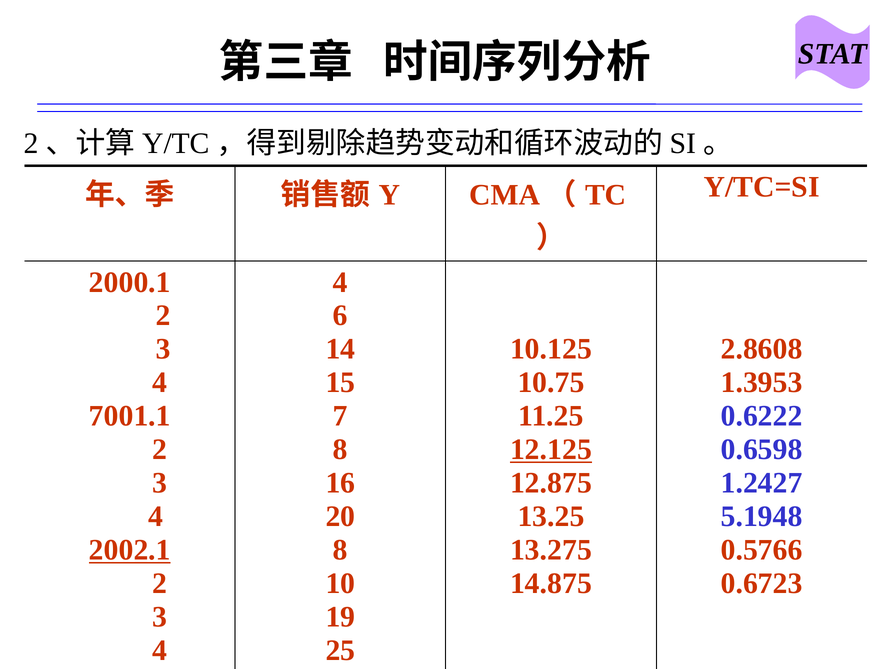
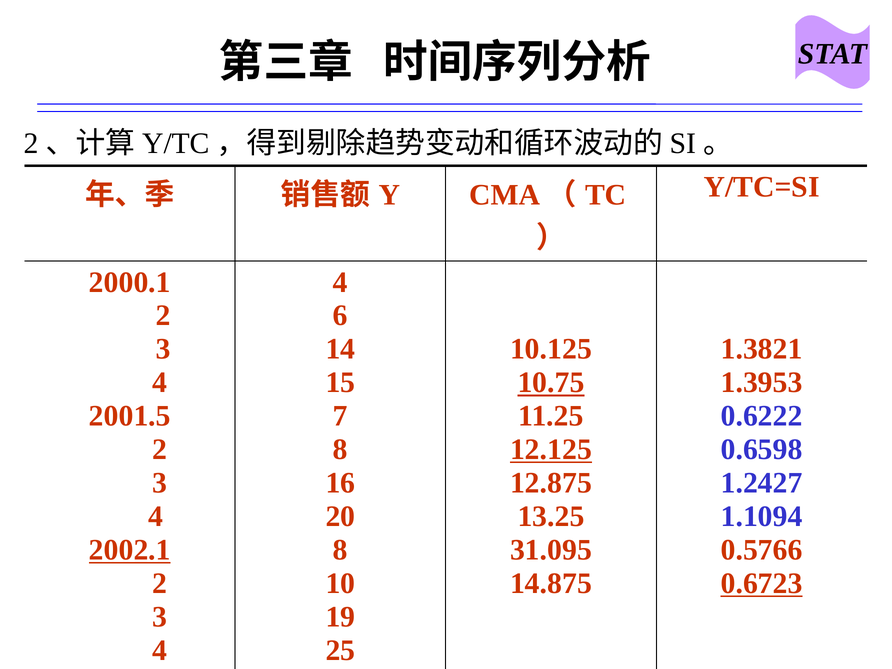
2.8608: 2.8608 -> 1.3821
10.75 underline: none -> present
7001.1: 7001.1 -> 2001.5
5.1948: 5.1948 -> 1.1094
13.275: 13.275 -> 31.095
0.6723 underline: none -> present
